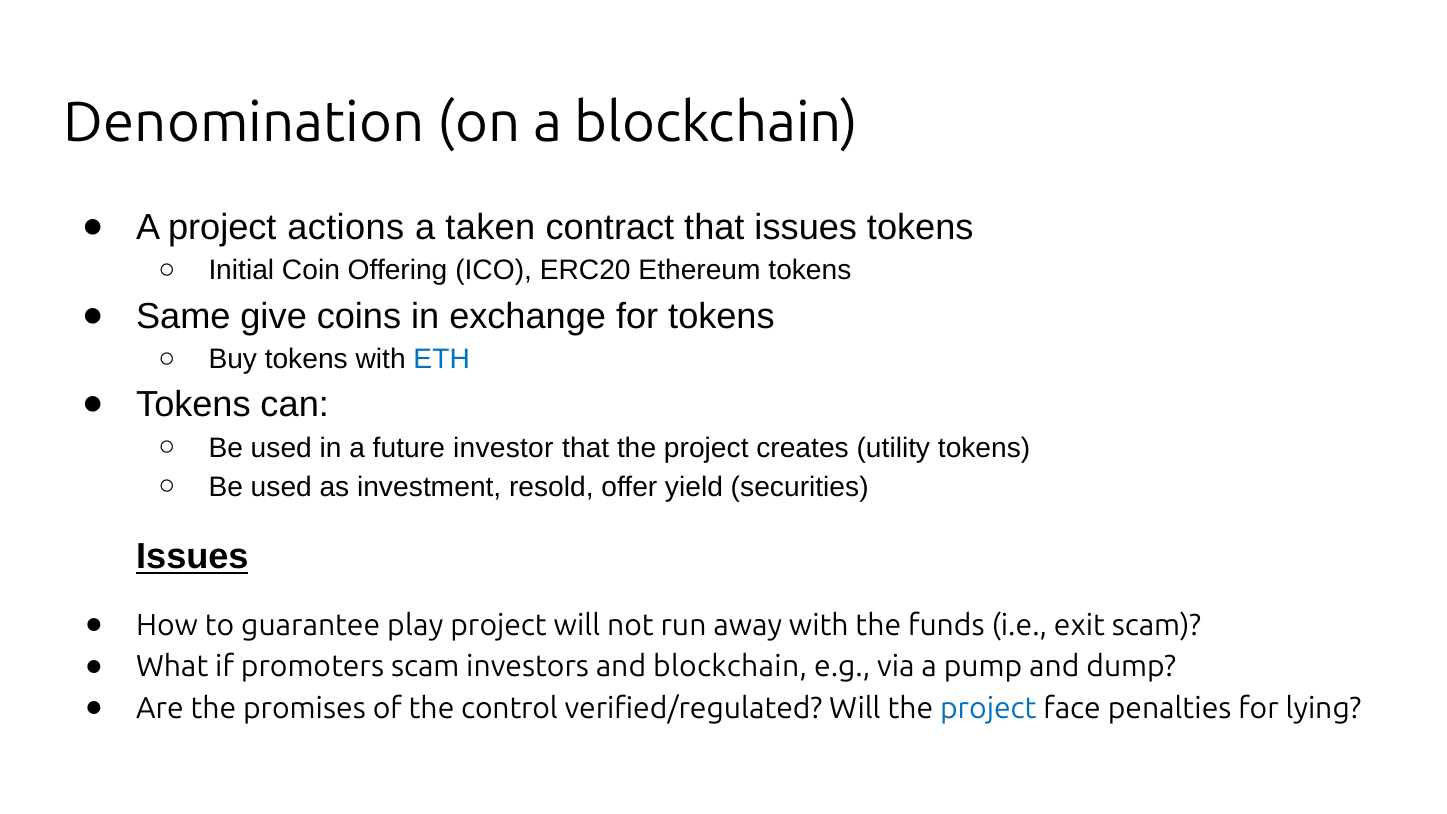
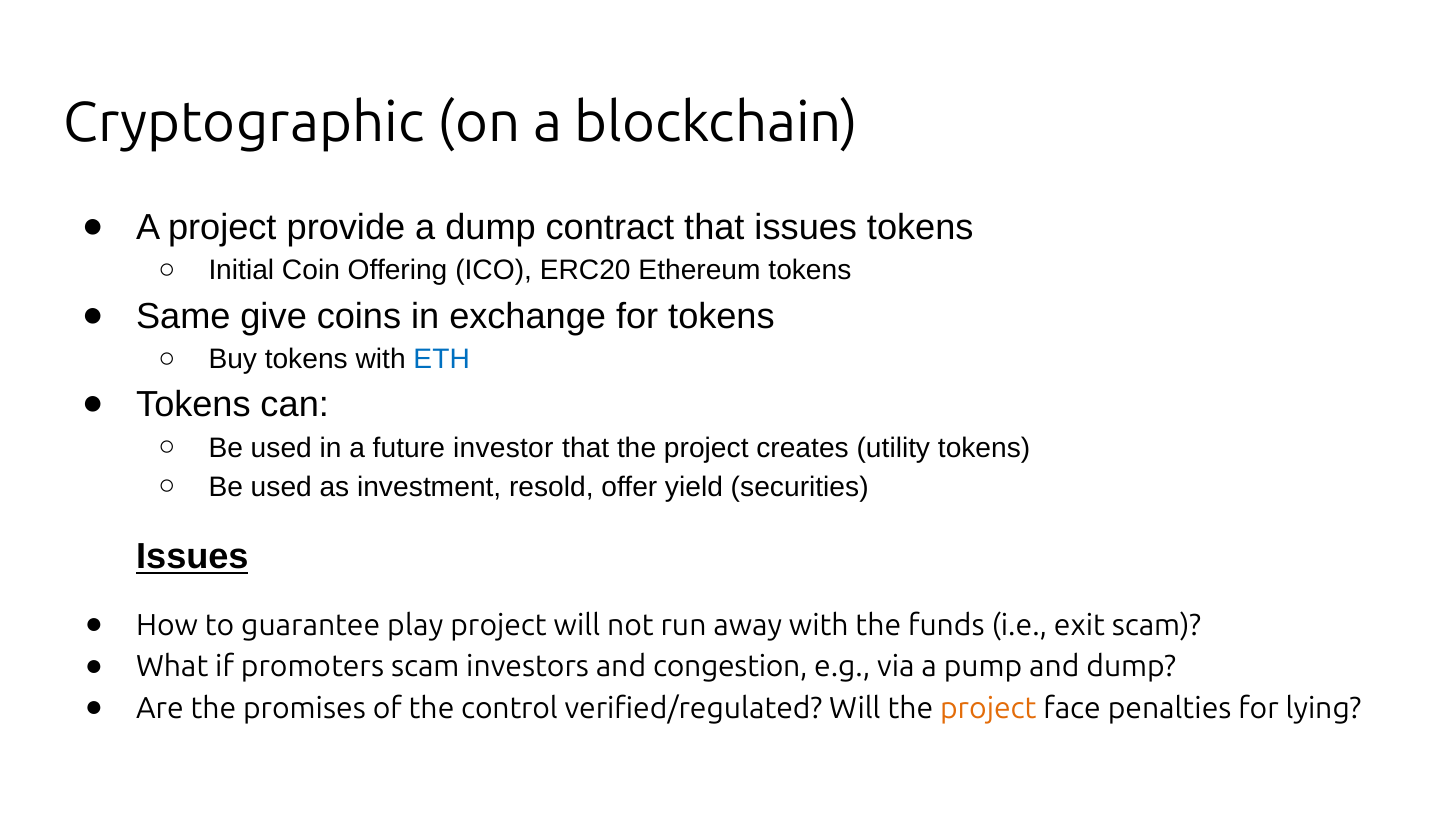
Denomination: Denomination -> Cryptographic
actions: actions -> provide
a taken: taken -> dump
and blockchain: blockchain -> congestion
project at (988, 709) colour: blue -> orange
